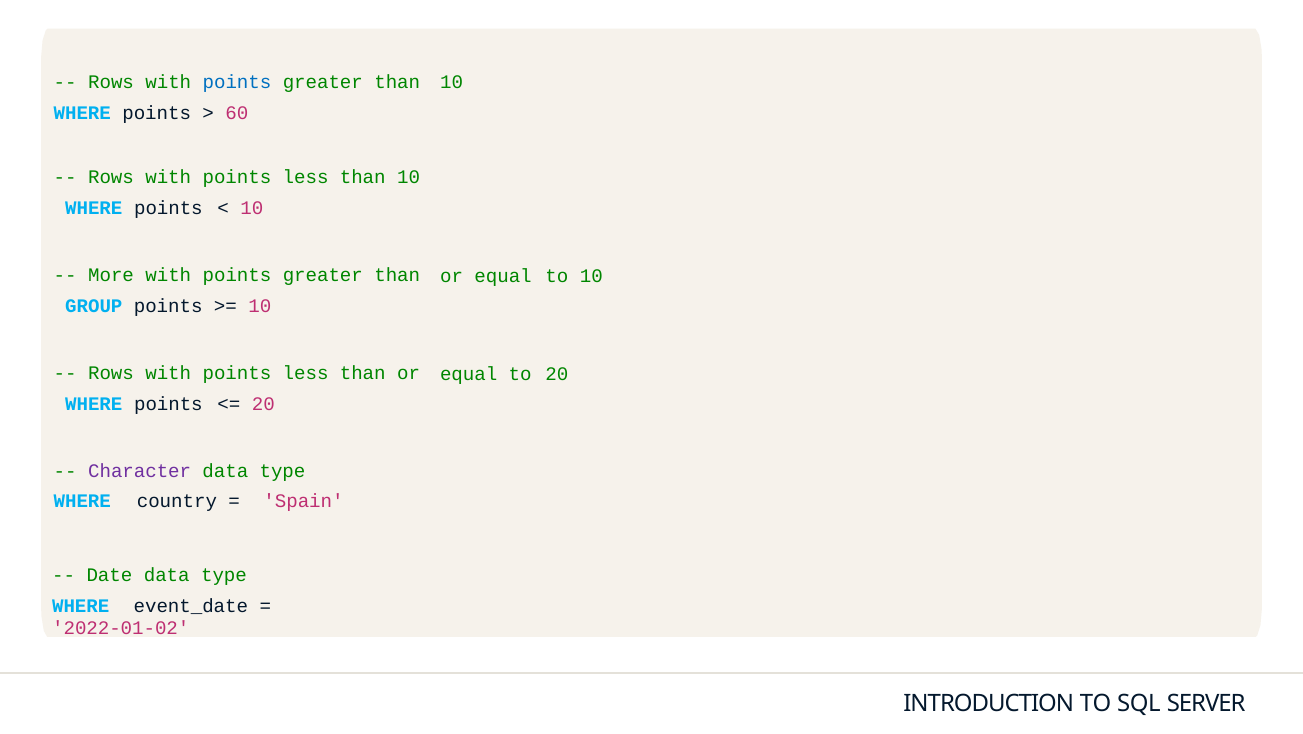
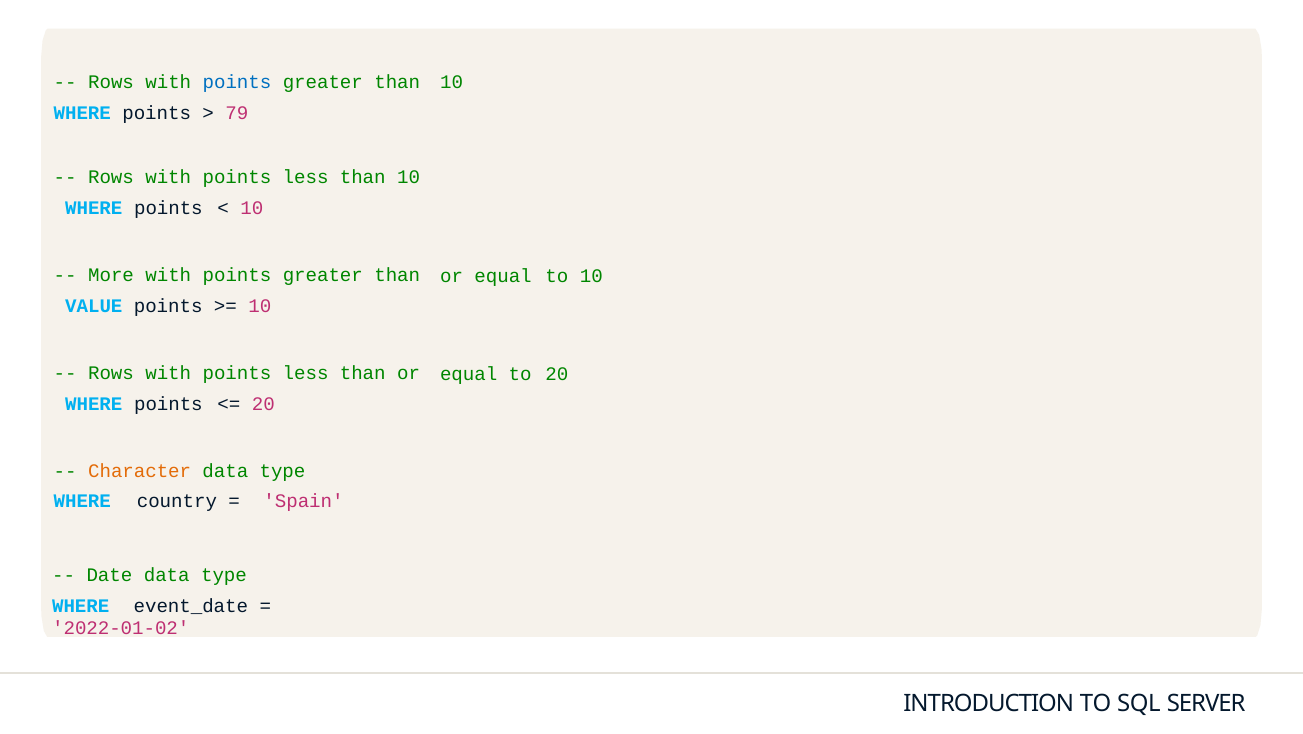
60: 60 -> 79
GROUP: GROUP -> VALUE
Character colour: purple -> orange
